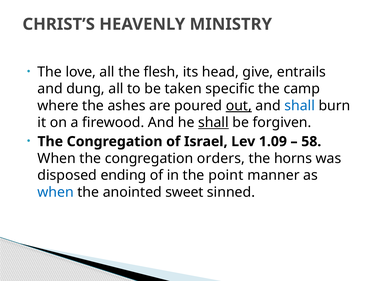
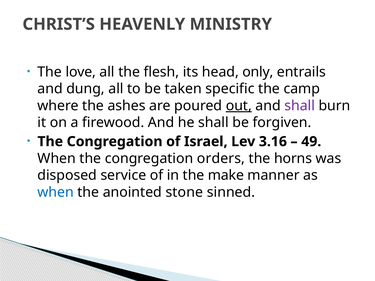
give: give -> only
shall at (300, 106) colour: blue -> purple
shall at (213, 123) underline: present -> none
1.09: 1.09 -> 3.16
58: 58 -> 49
ending: ending -> service
point: point -> make
sweet: sweet -> stone
